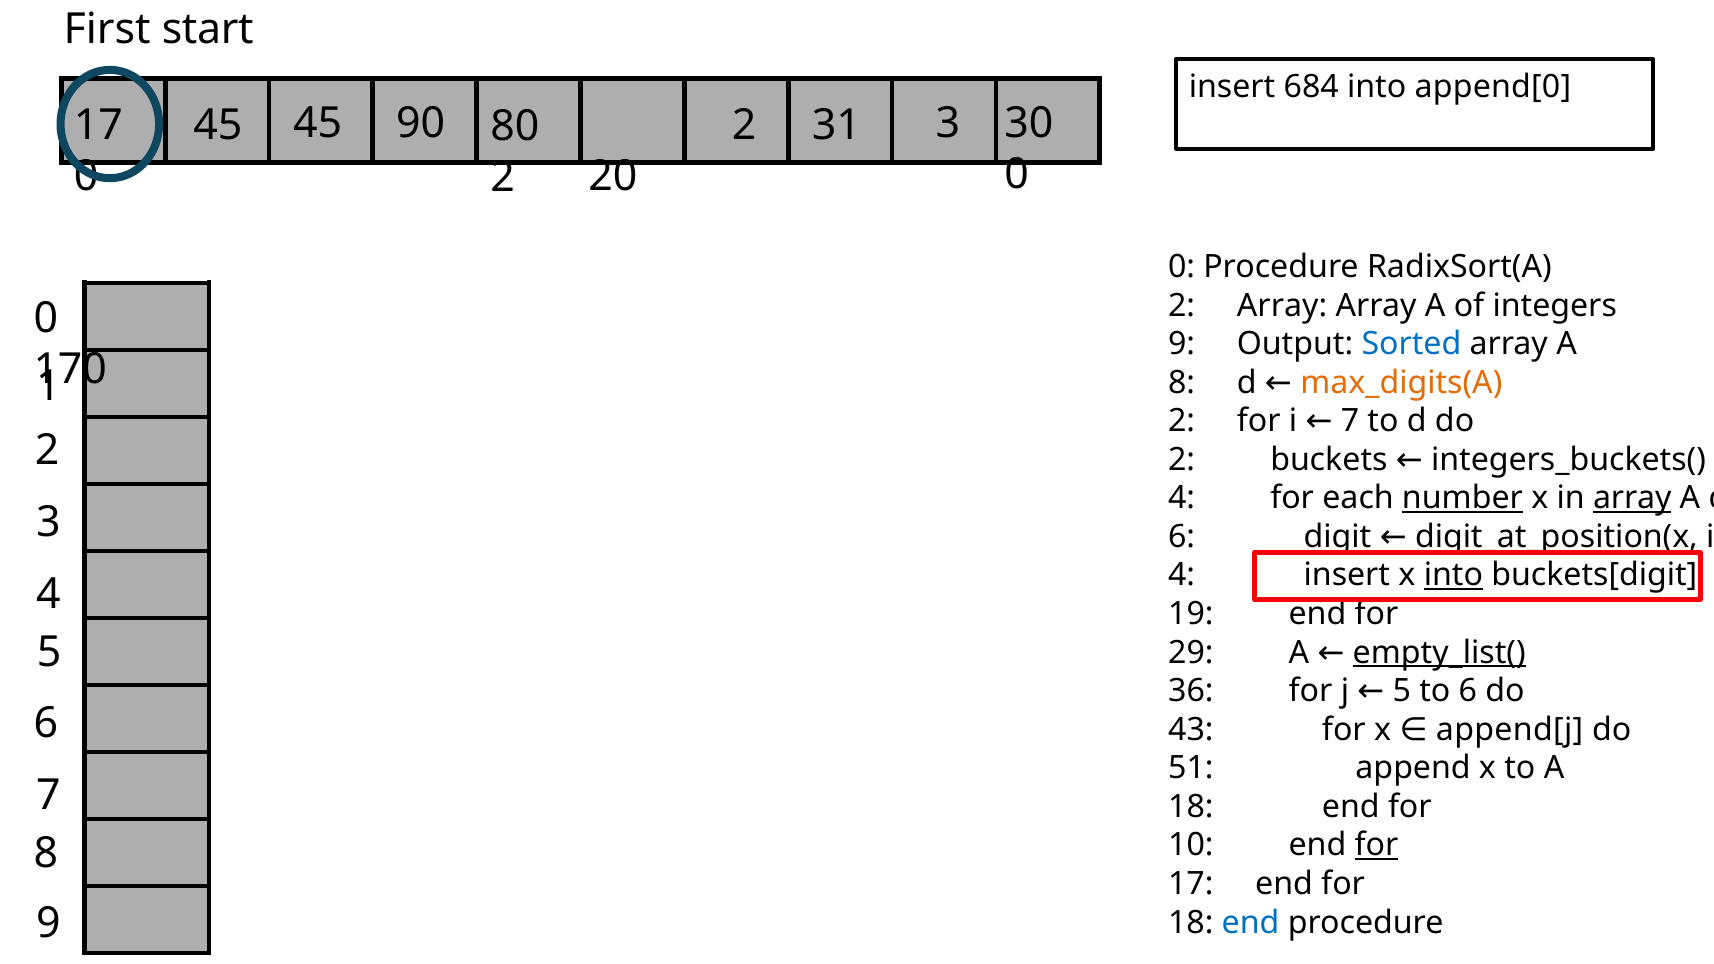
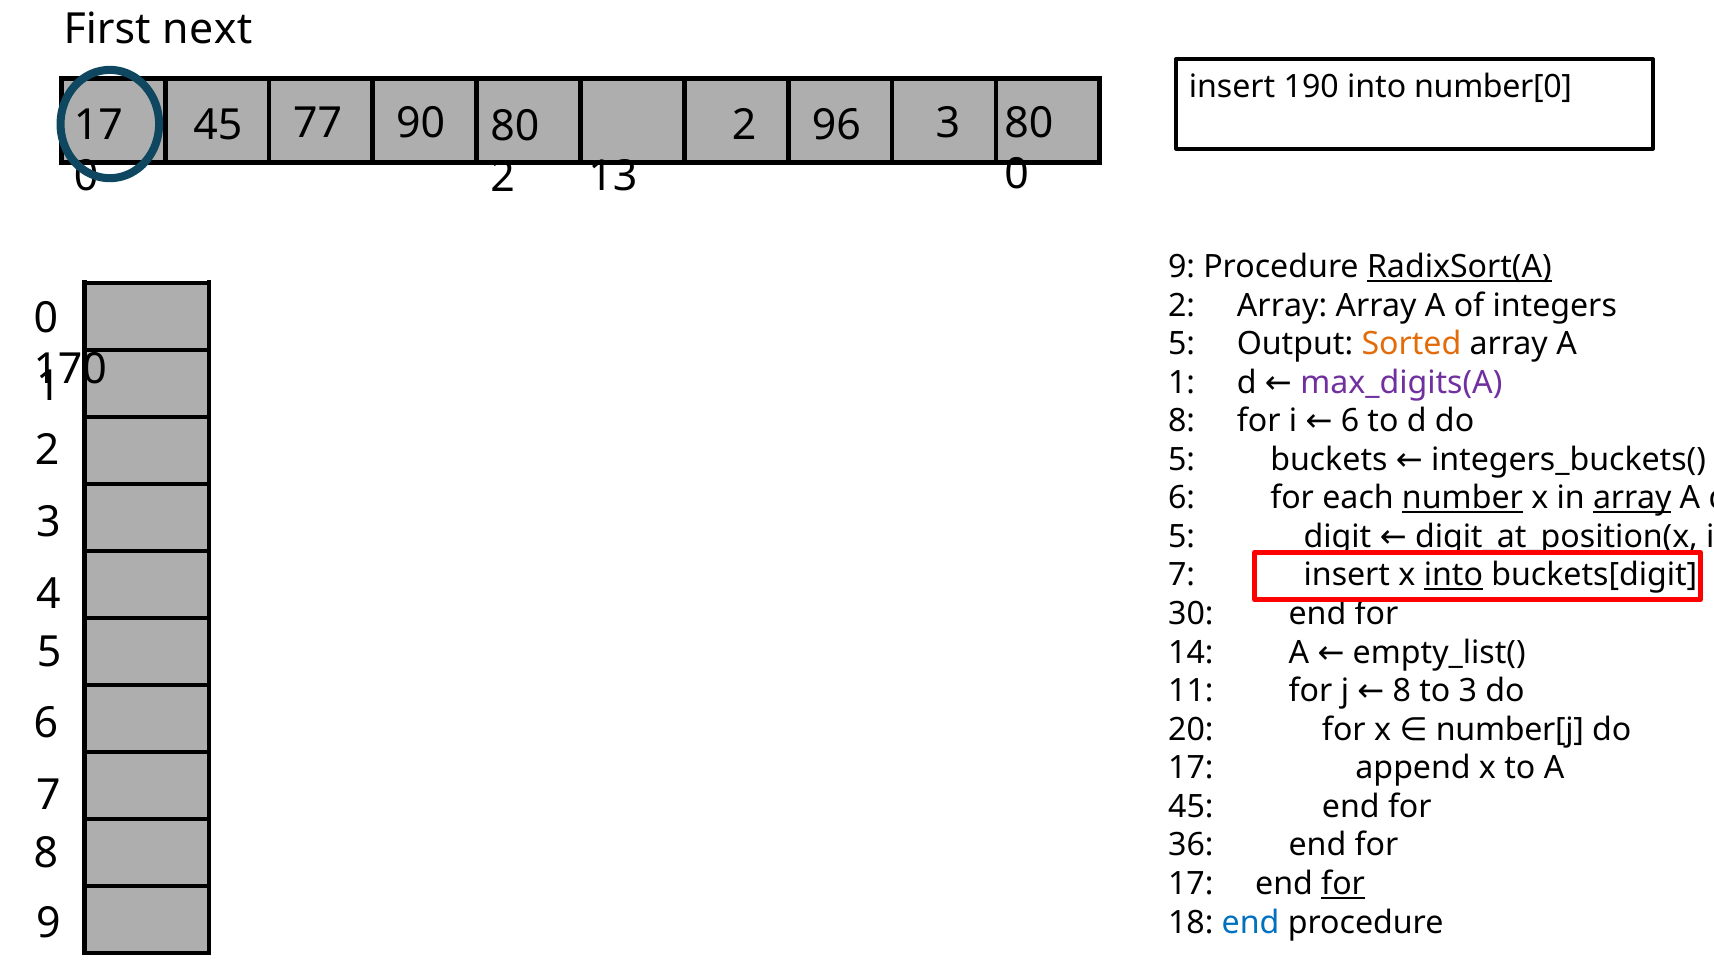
start: start -> next
684: 684 -> 190
append[0: append[0 -> number[0
45 45: 45 -> 77
31: 31 -> 96
3 30: 30 -> 80
20: 20 -> 13
0 at (1182, 267): 0 -> 9
RadixSort(A underline: none -> present
9 at (1182, 344): 9 -> 5
Sorted colour: blue -> orange
8 at (1182, 383): 8 -> 1
max_digits(A colour: orange -> purple
2 at (1182, 421): 2 -> 8
i 7: 7 -> 6
2 at (1182, 460): 2 -> 5
4 at (1182, 498): 4 -> 6
6 at (1182, 537): 6 -> 5
4 at (1182, 575): 4 -> 7
19: 19 -> 30
29: 29 -> 14
empty_list( underline: present -> none
36: 36 -> 11
j 5: 5 -> 8
to 6: 6 -> 3
43: 43 -> 20
append[j: append[j -> number[j
51 at (1191, 768): 51 -> 17
18 at (1191, 807): 18 -> 45
10: 10 -> 36
for at (1377, 845) underline: present -> none
for at (1343, 884) underline: none -> present
